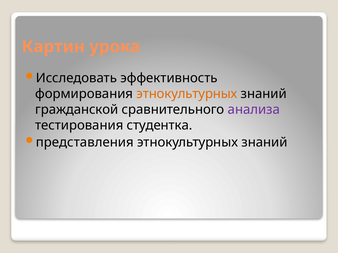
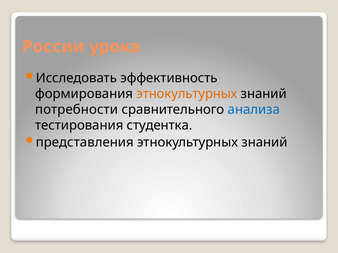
Картин: Картин -> России
гражданской: гражданской -> потребности
анализа colour: purple -> blue
